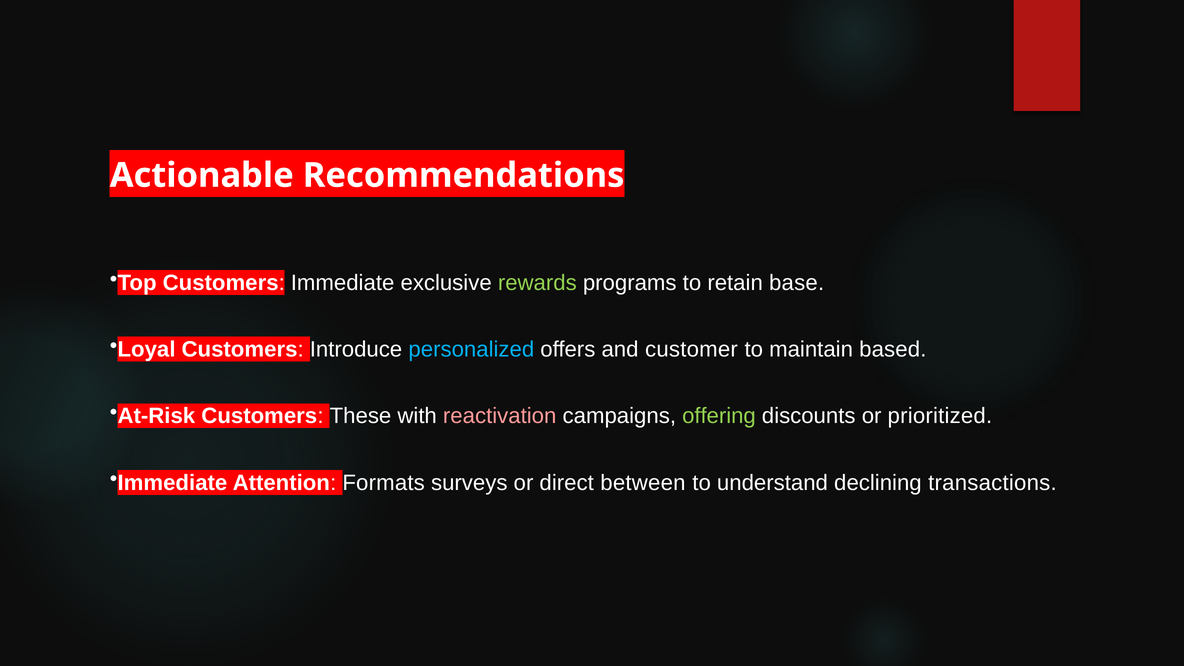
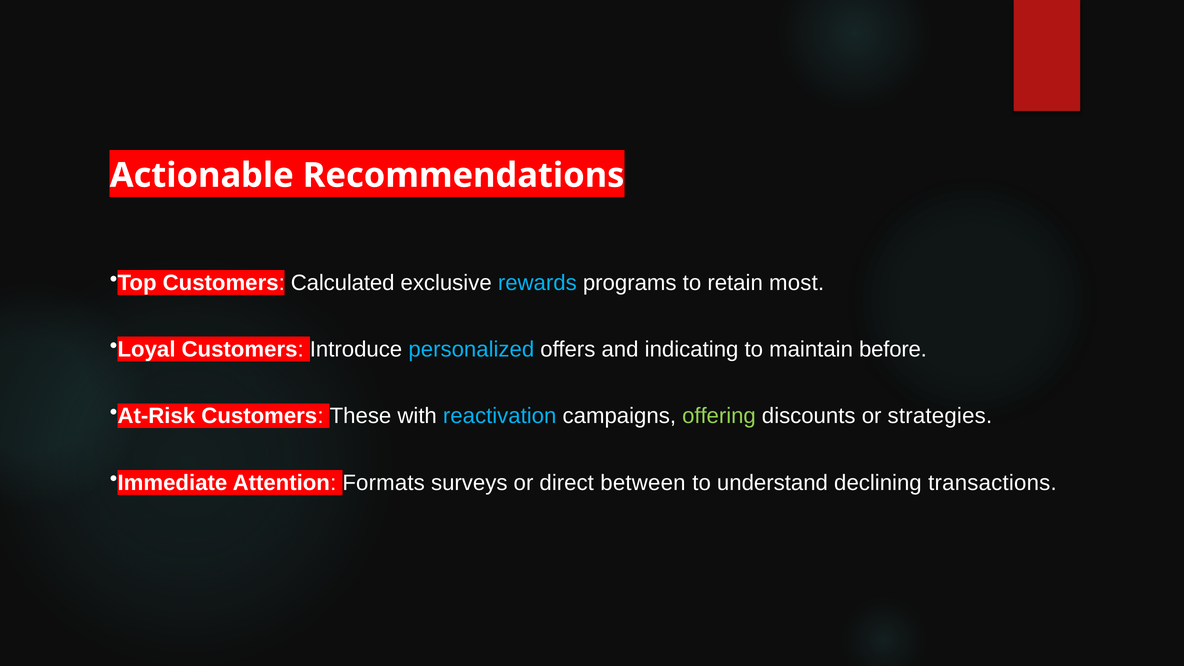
Customers Immediate: Immediate -> Calculated
rewards colour: light green -> light blue
base: base -> most
customer: customer -> indicating
based: based -> before
reactivation colour: pink -> light blue
prioritized: prioritized -> strategies
